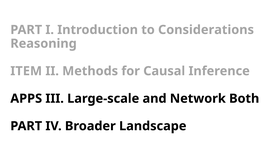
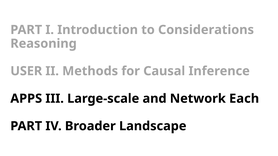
ITEM: ITEM -> USER
Both: Both -> Each
